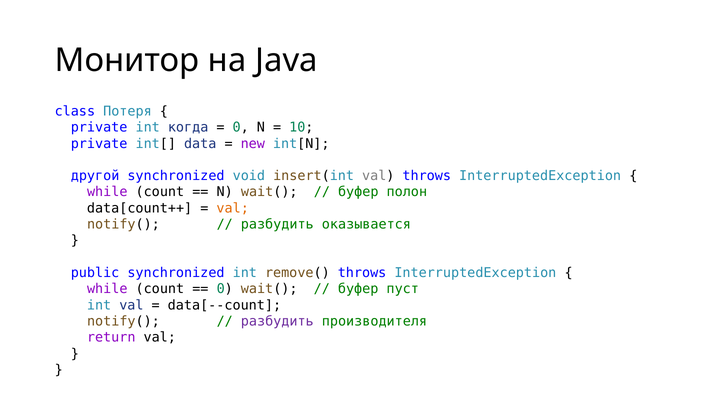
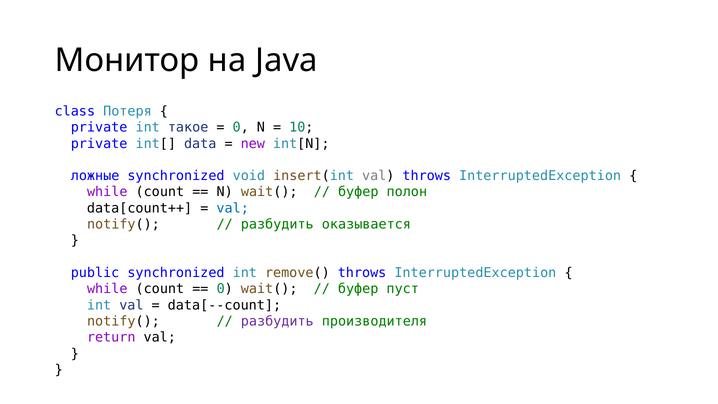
когда: когда -> такое
другой: другой -> ложные
val at (233, 208) colour: orange -> blue
